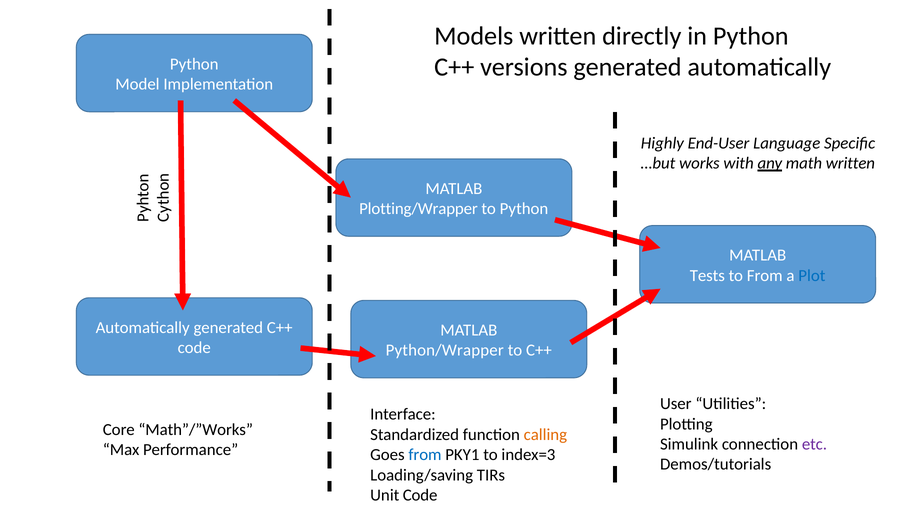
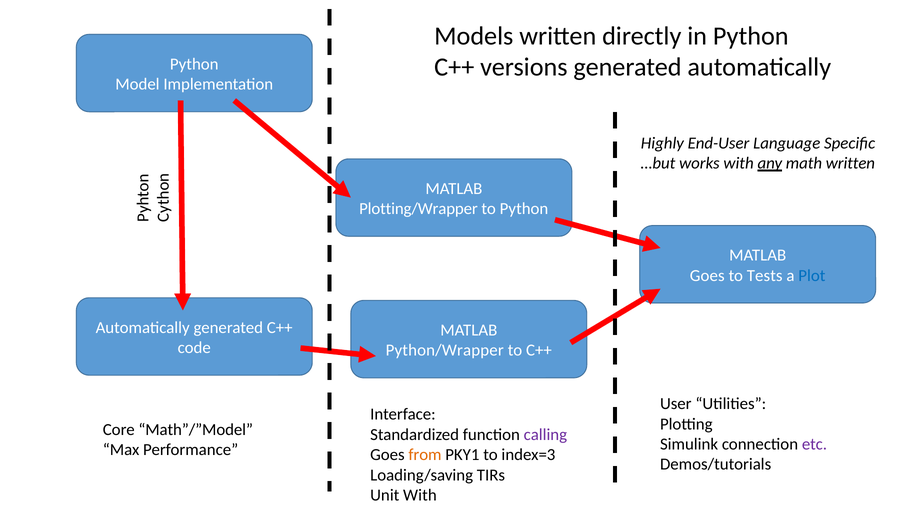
Tests at (707, 276): Tests -> Goes
to From: From -> Tests
Math”/”Works: Math”/”Works -> Math”/”Model
calling colour: orange -> purple
from at (425, 455) colour: blue -> orange
Unit Code: Code -> With
